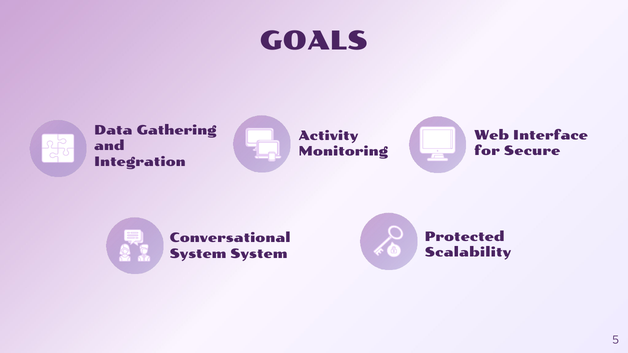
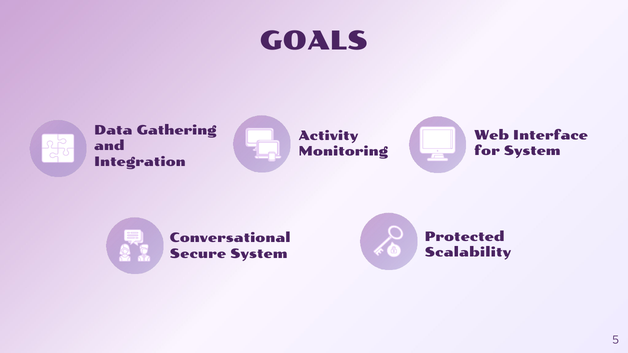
for Secure: Secure -> System
System at (198, 254): System -> Secure
